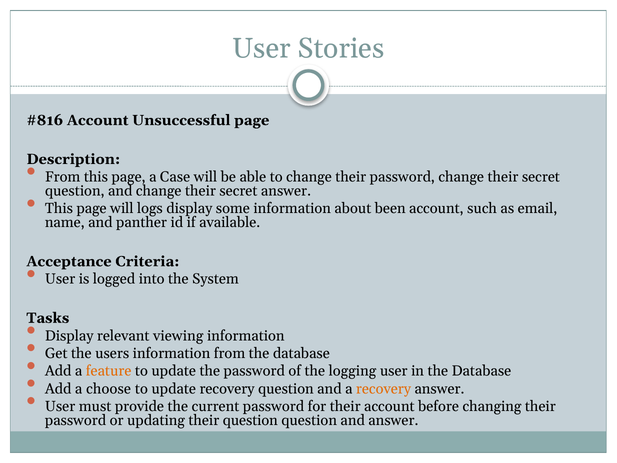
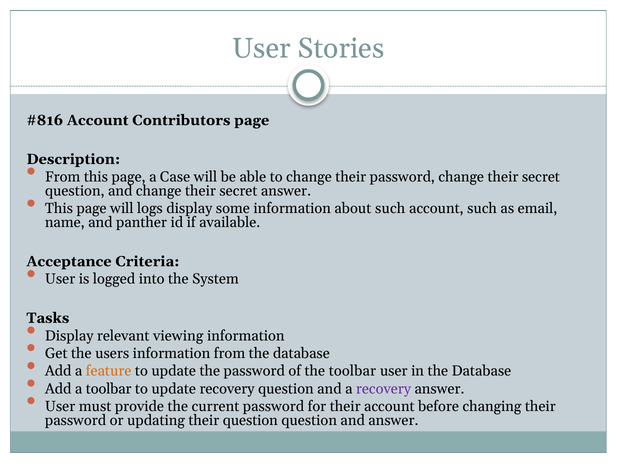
Unsuccessful: Unsuccessful -> Contributors
about been: been -> such
the logging: logging -> toolbar
a choose: choose -> toolbar
recovery at (383, 389) colour: orange -> purple
